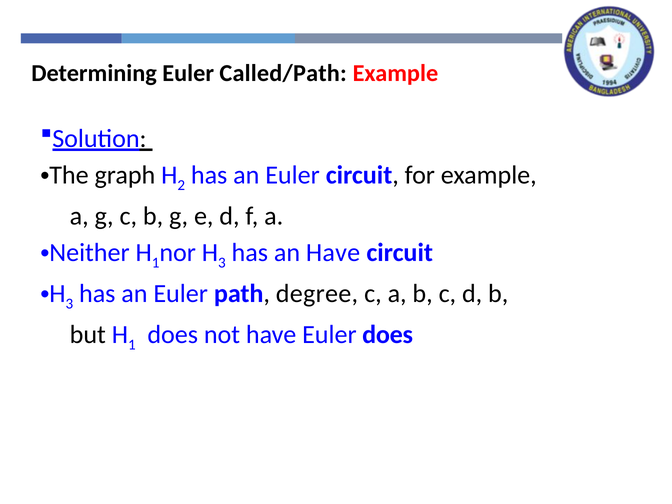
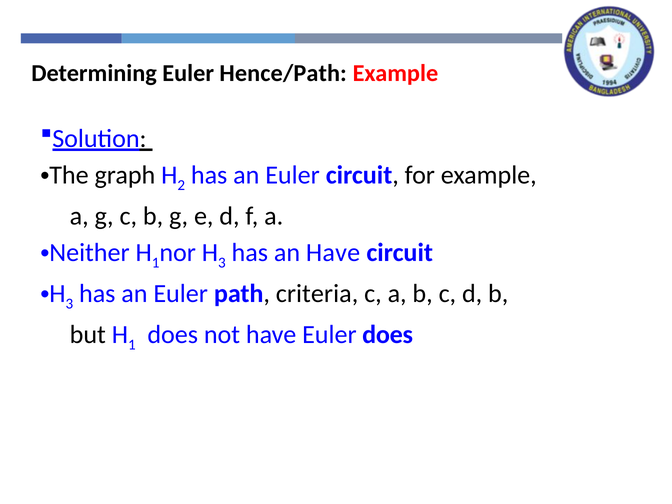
Called/Path: Called/Path -> Hence/Path
degree: degree -> criteria
